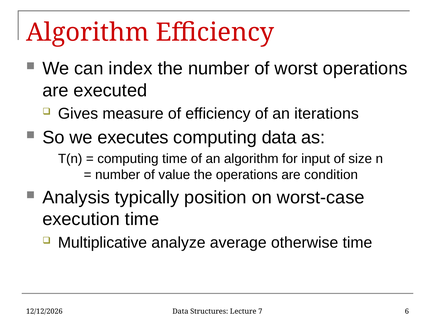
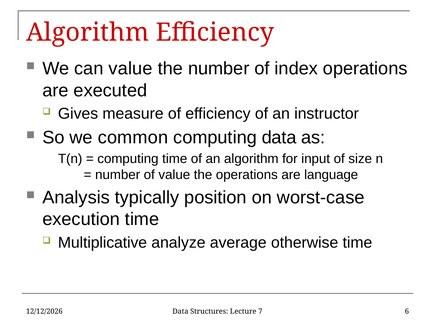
can index: index -> value
worst: worst -> index
iterations: iterations -> instructor
executes: executes -> common
condition: condition -> language
